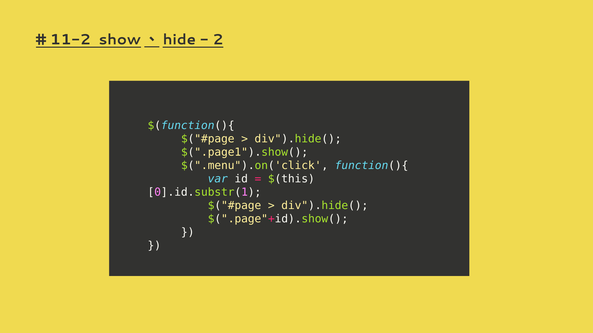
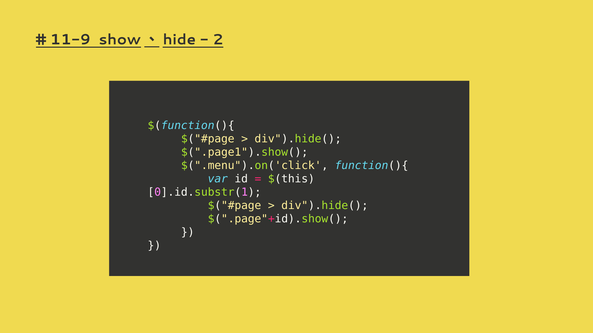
11-2: 11-2 -> 11-9
